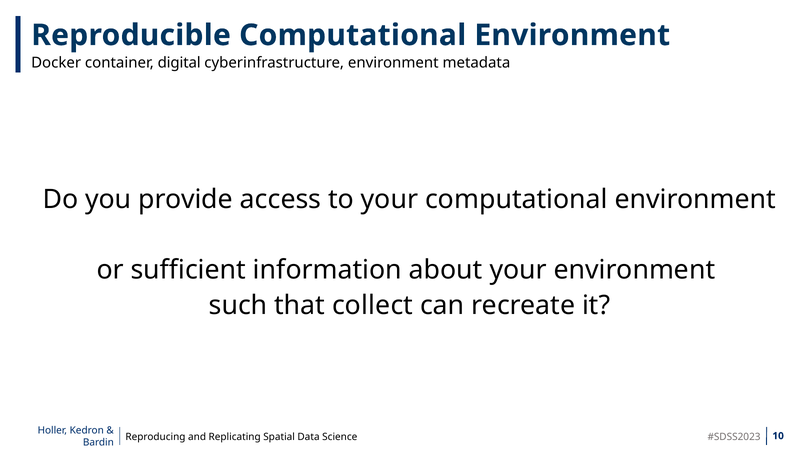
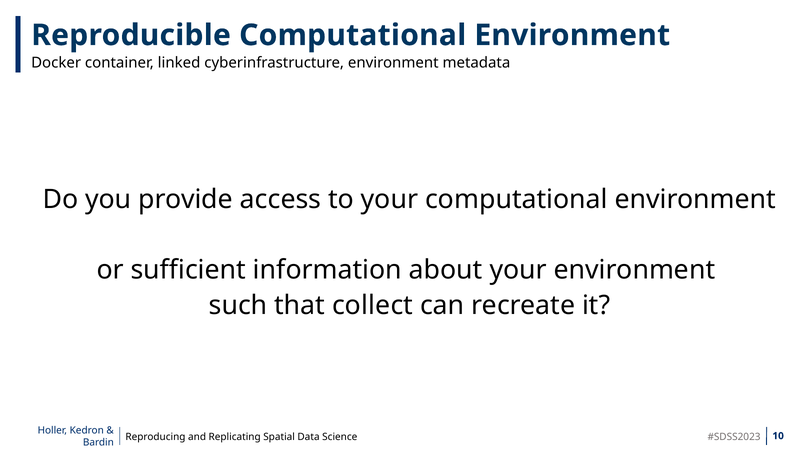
digital: digital -> linked
